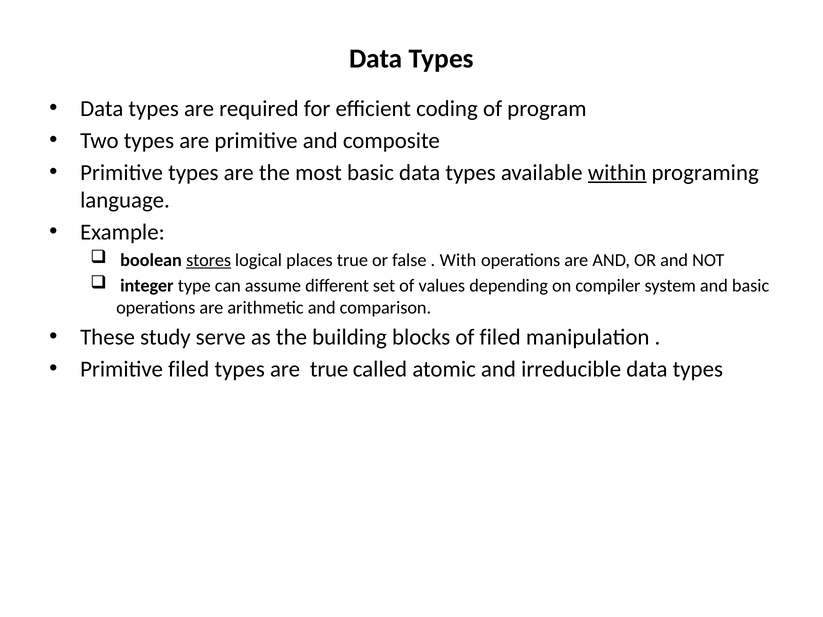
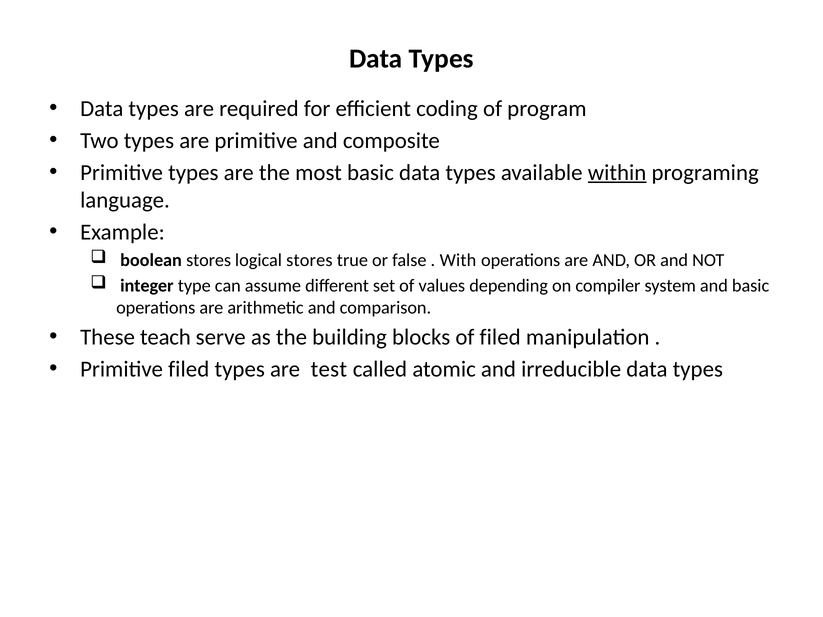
stores at (209, 260) underline: present -> none
logical places: places -> stores
study: study -> teach
are true: true -> test
